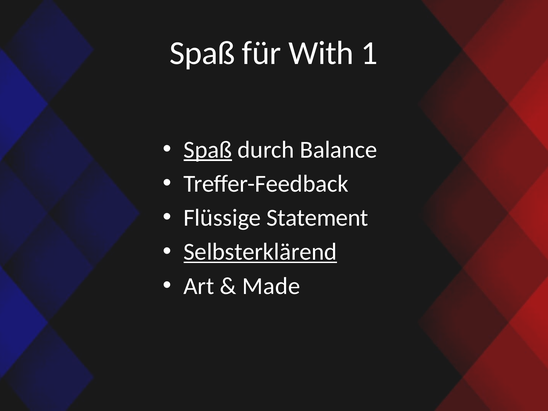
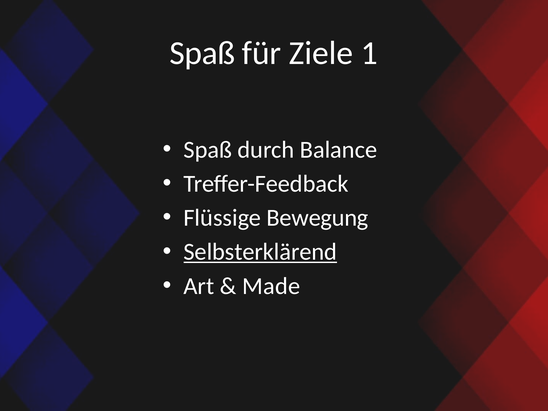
With: With -> Ziele
Spaß at (208, 150) underline: present -> none
Statement: Statement -> Bewegung
